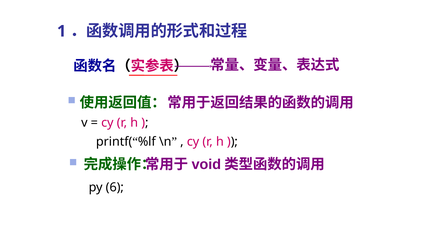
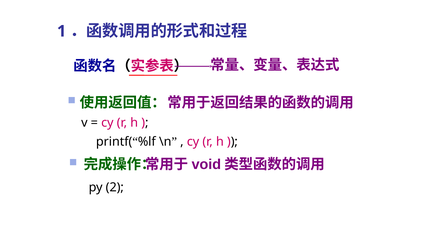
6: 6 -> 2
